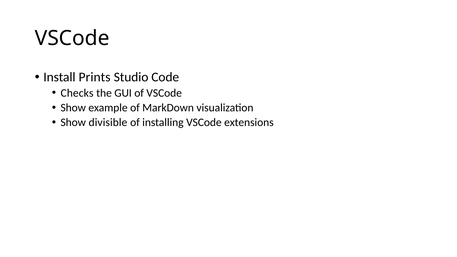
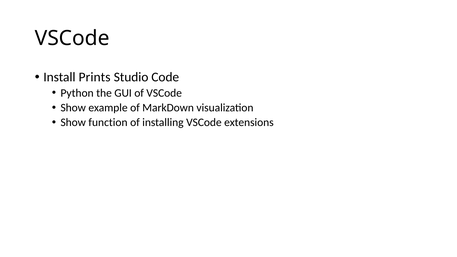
Checks: Checks -> Python
divisible: divisible -> function
